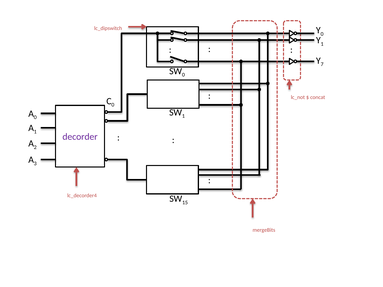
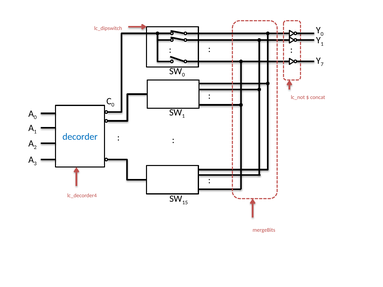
decorder colour: purple -> blue
